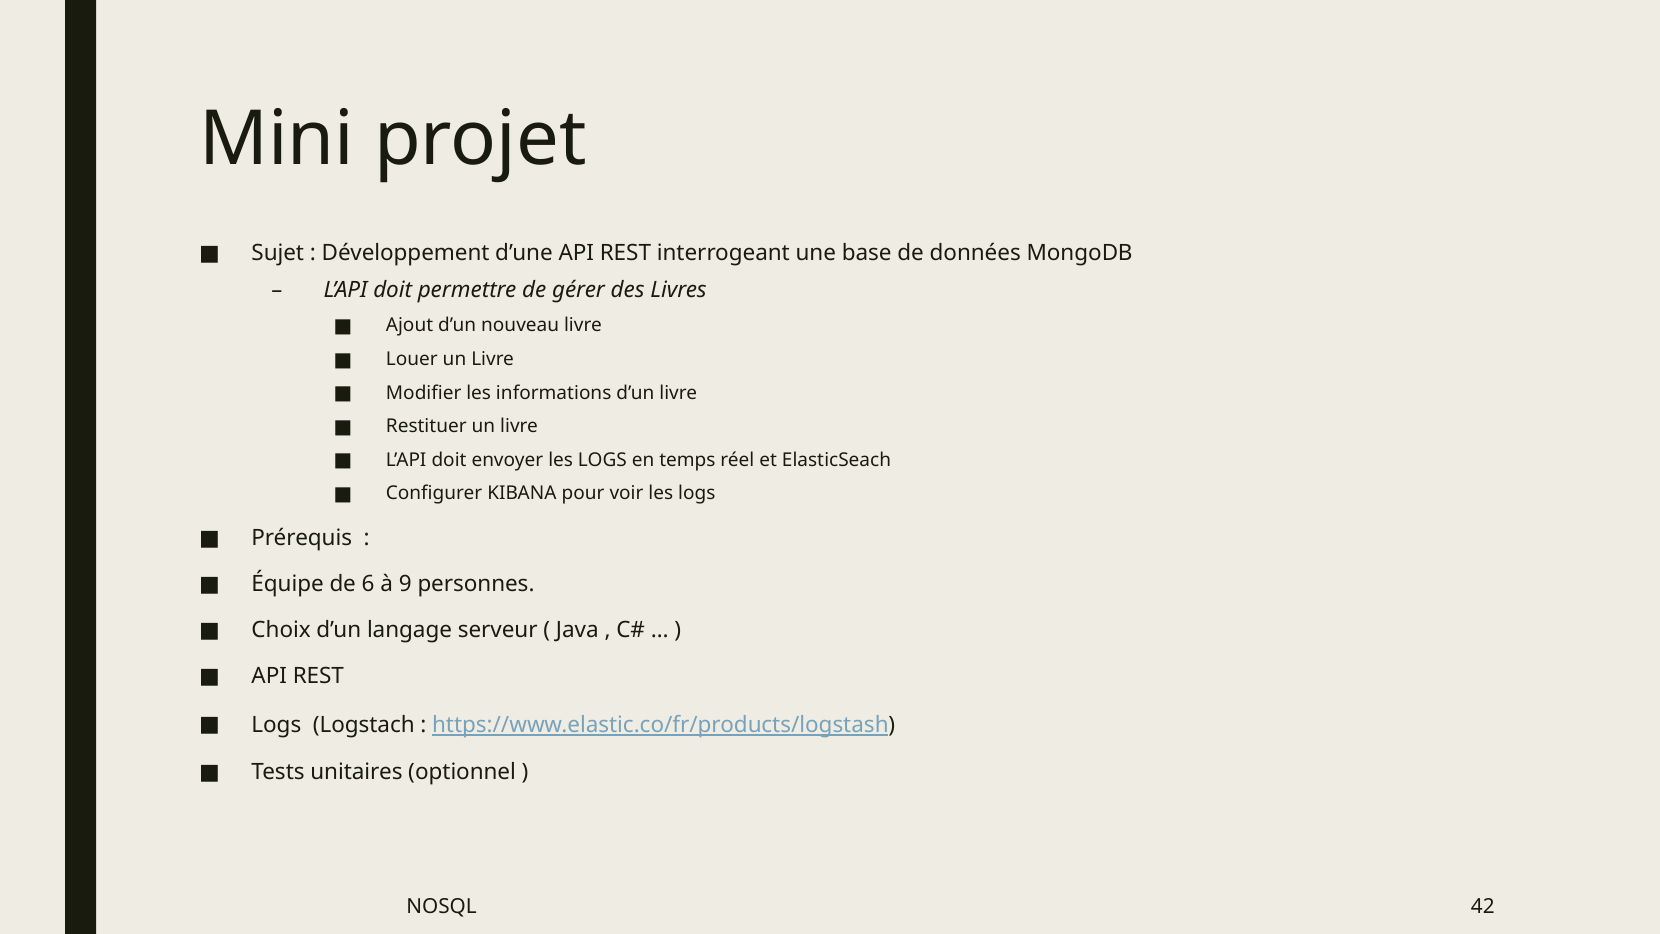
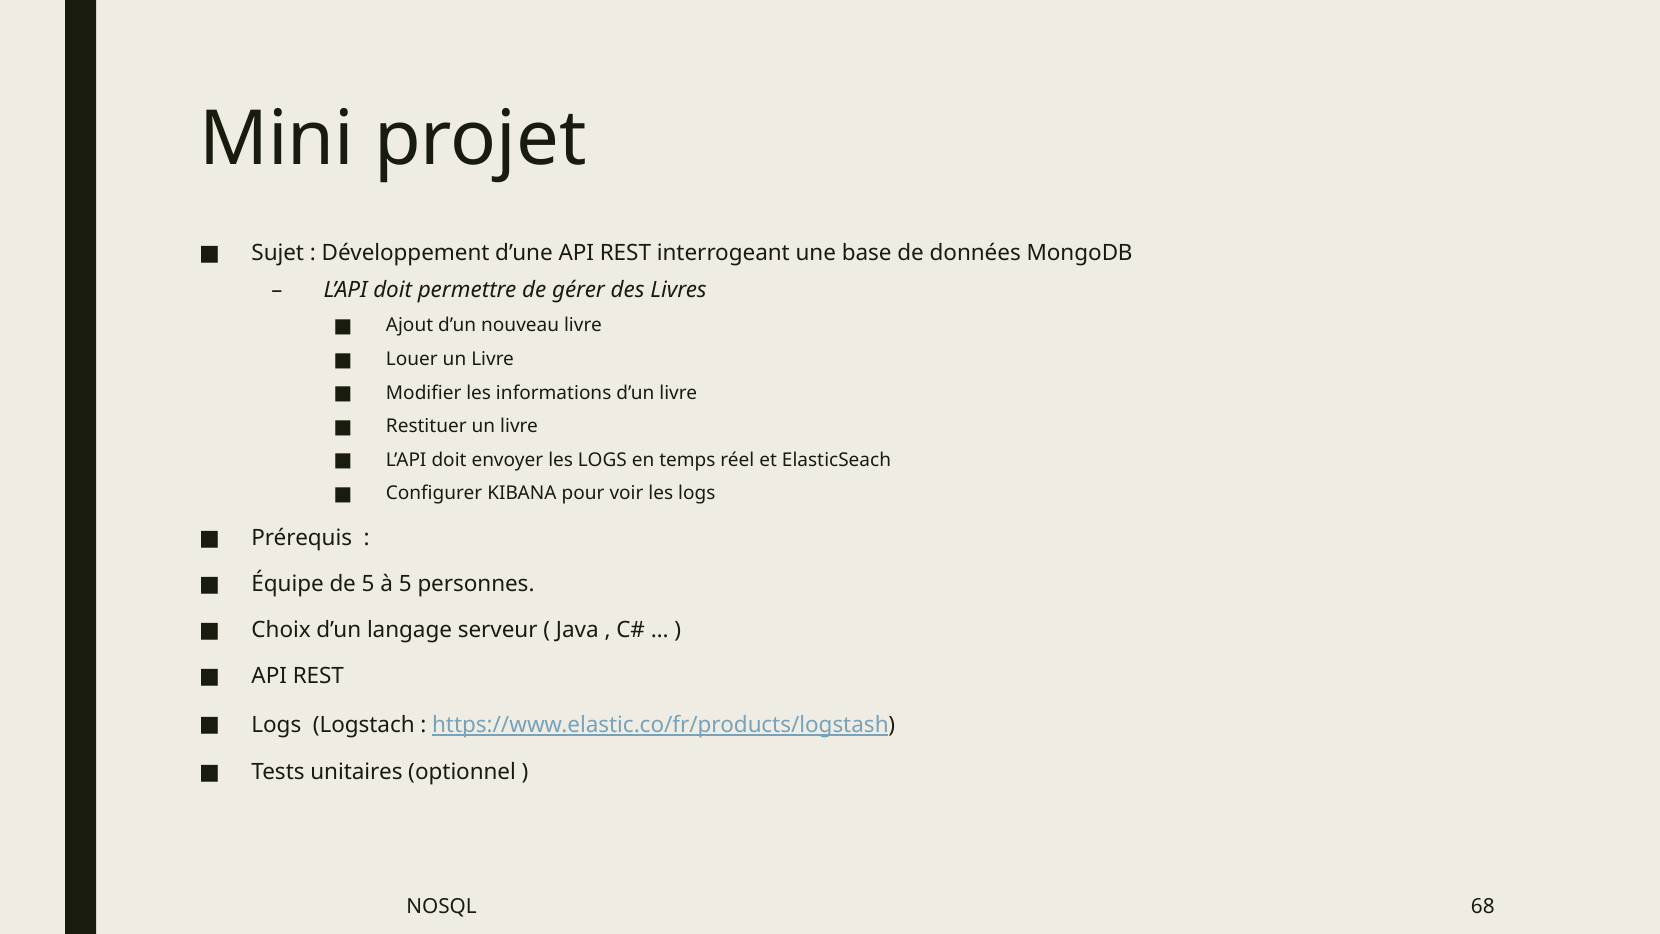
de 6: 6 -> 5
à 9: 9 -> 5
42: 42 -> 68
